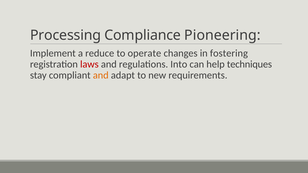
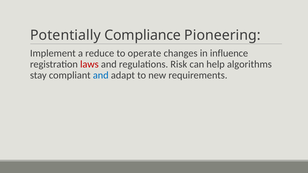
Processing: Processing -> Potentially
fostering: fostering -> influence
Into: Into -> Risk
techniques: techniques -> algorithms
and at (101, 75) colour: orange -> blue
